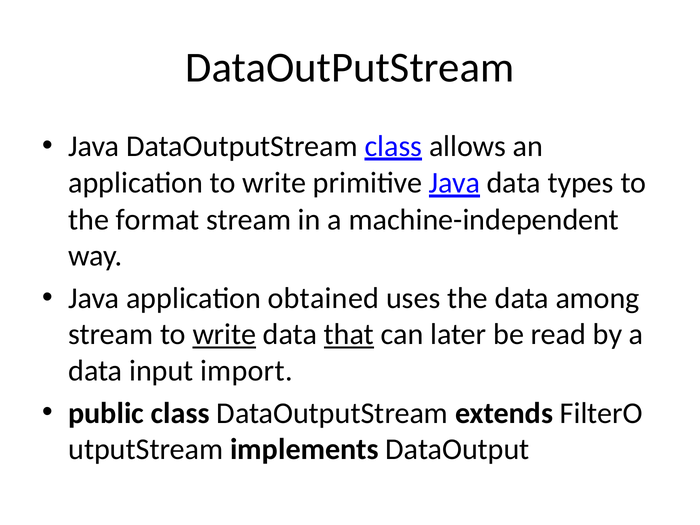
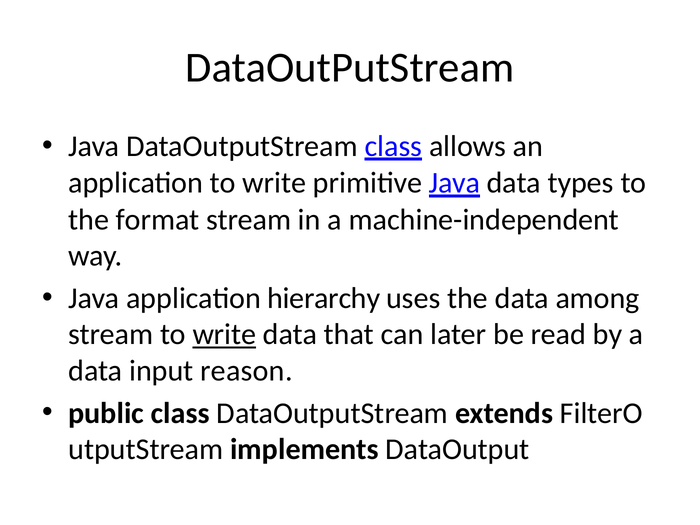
obtained: obtained -> hierarchy
that underline: present -> none
import: import -> reason
